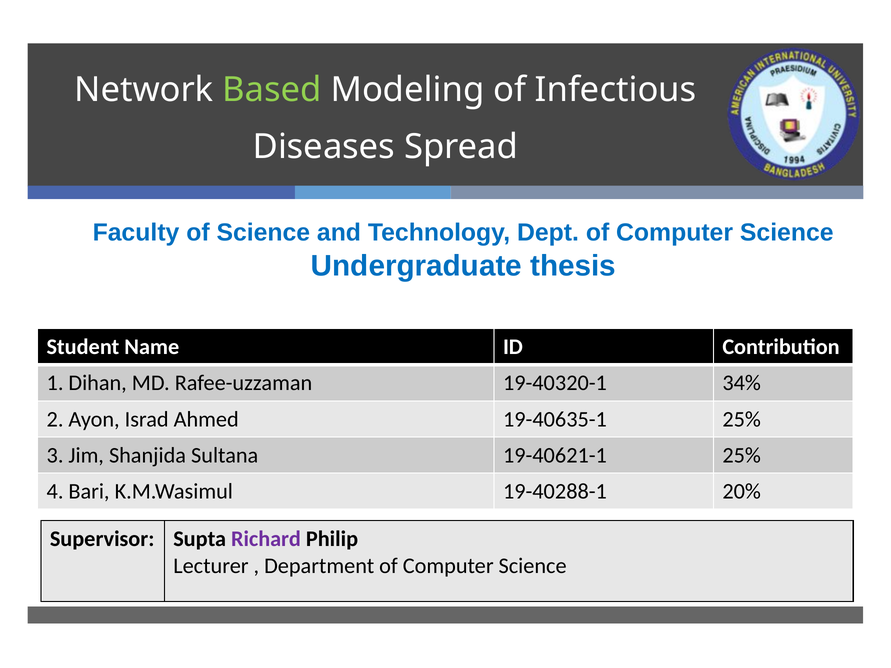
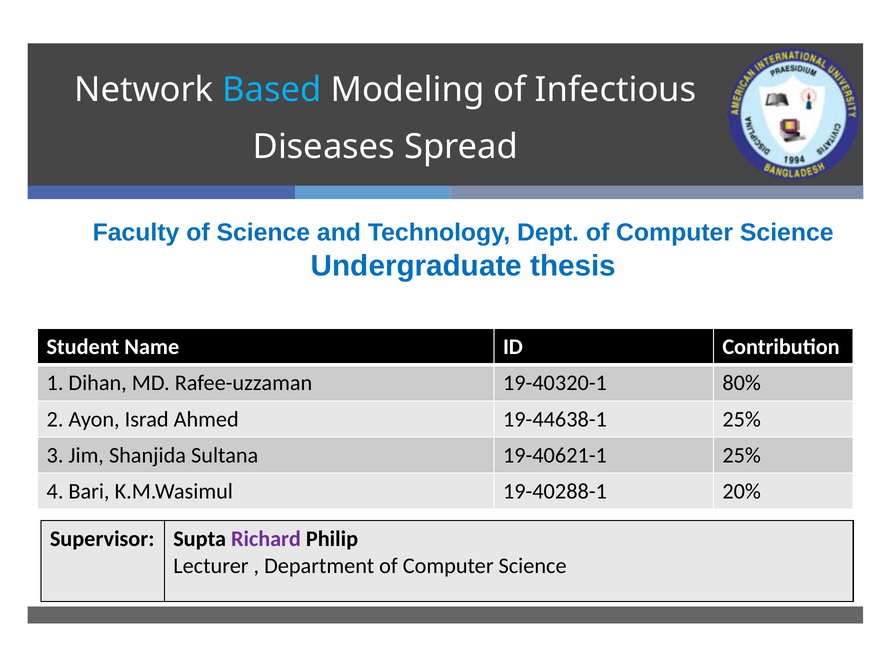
Based colour: light green -> light blue
34%: 34% -> 80%
19-40635-1: 19-40635-1 -> 19-44638-1
